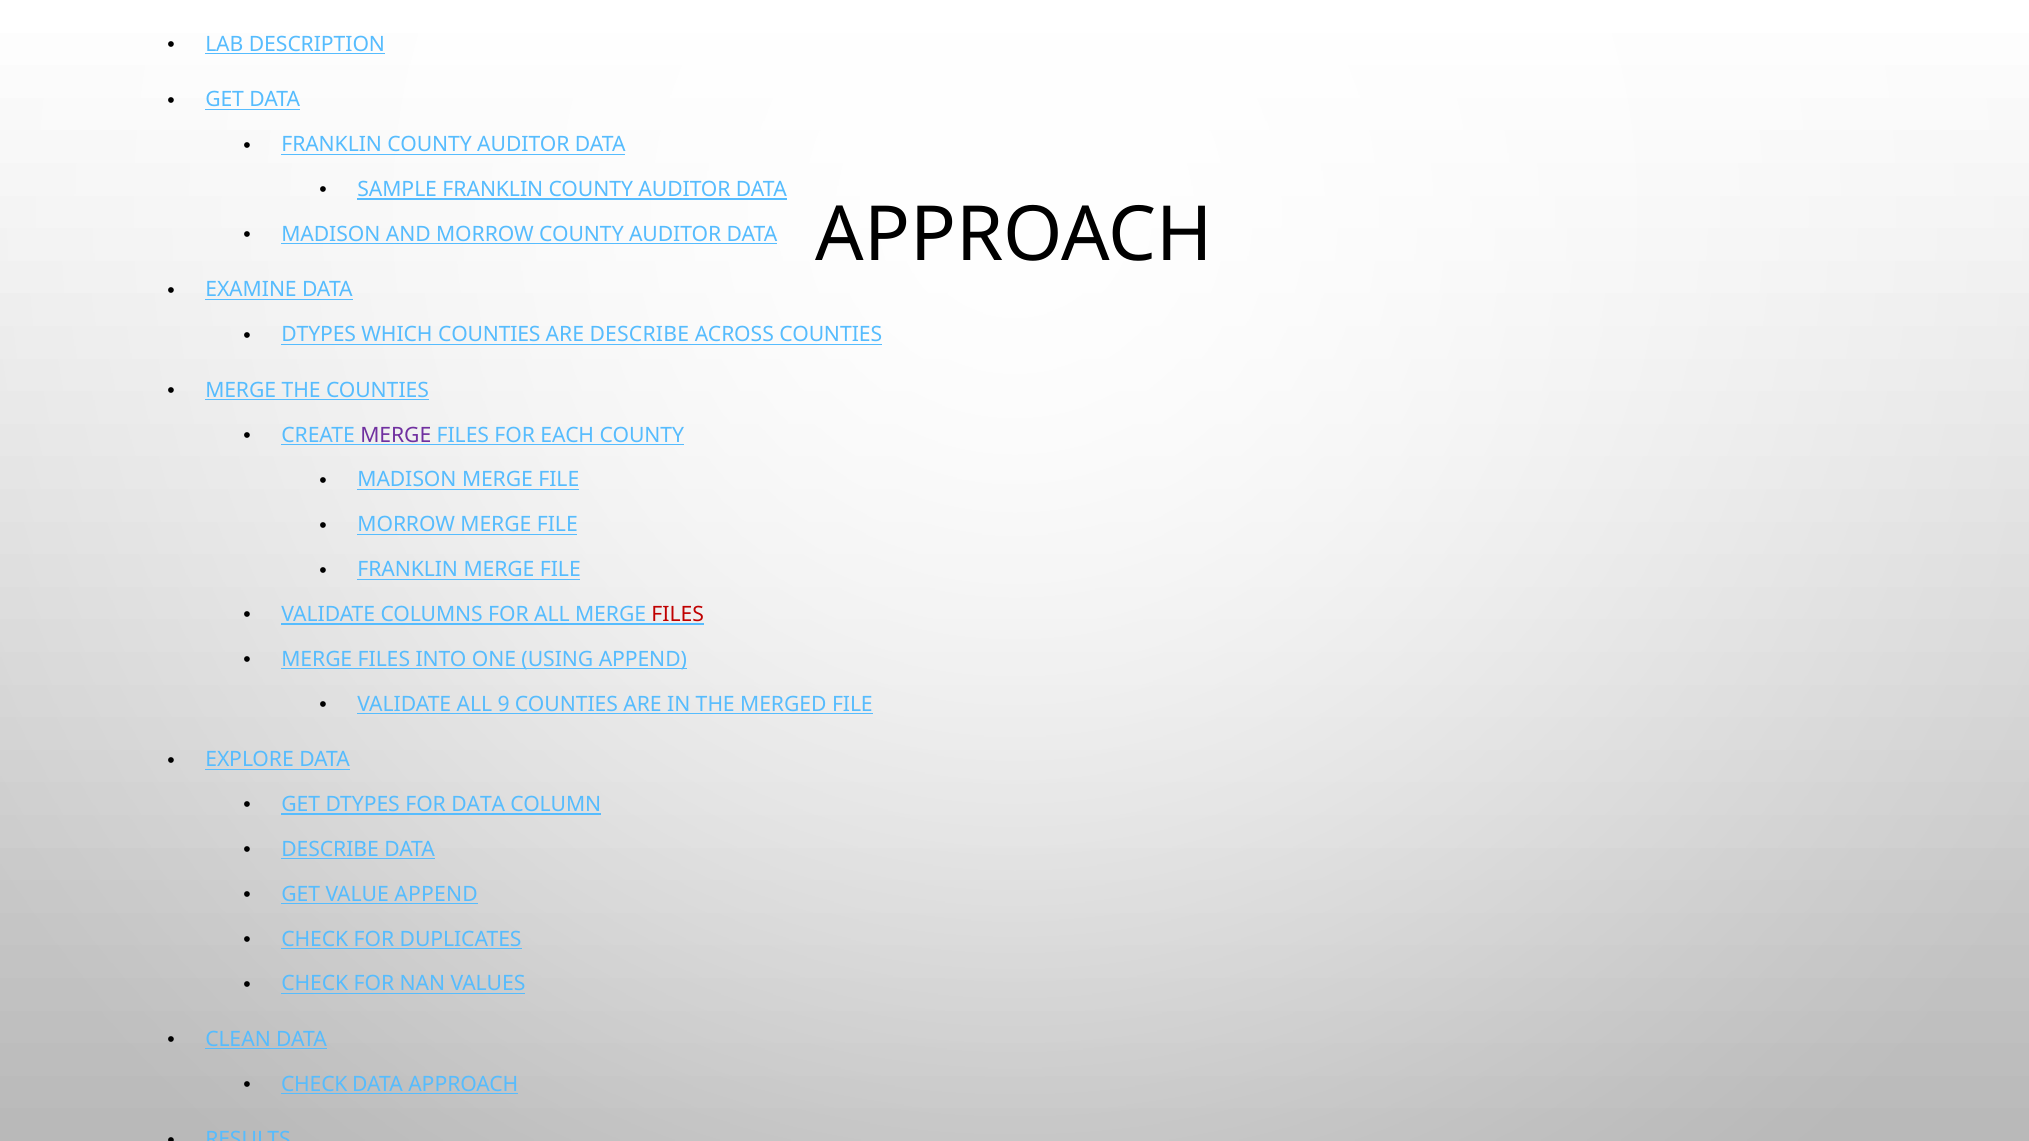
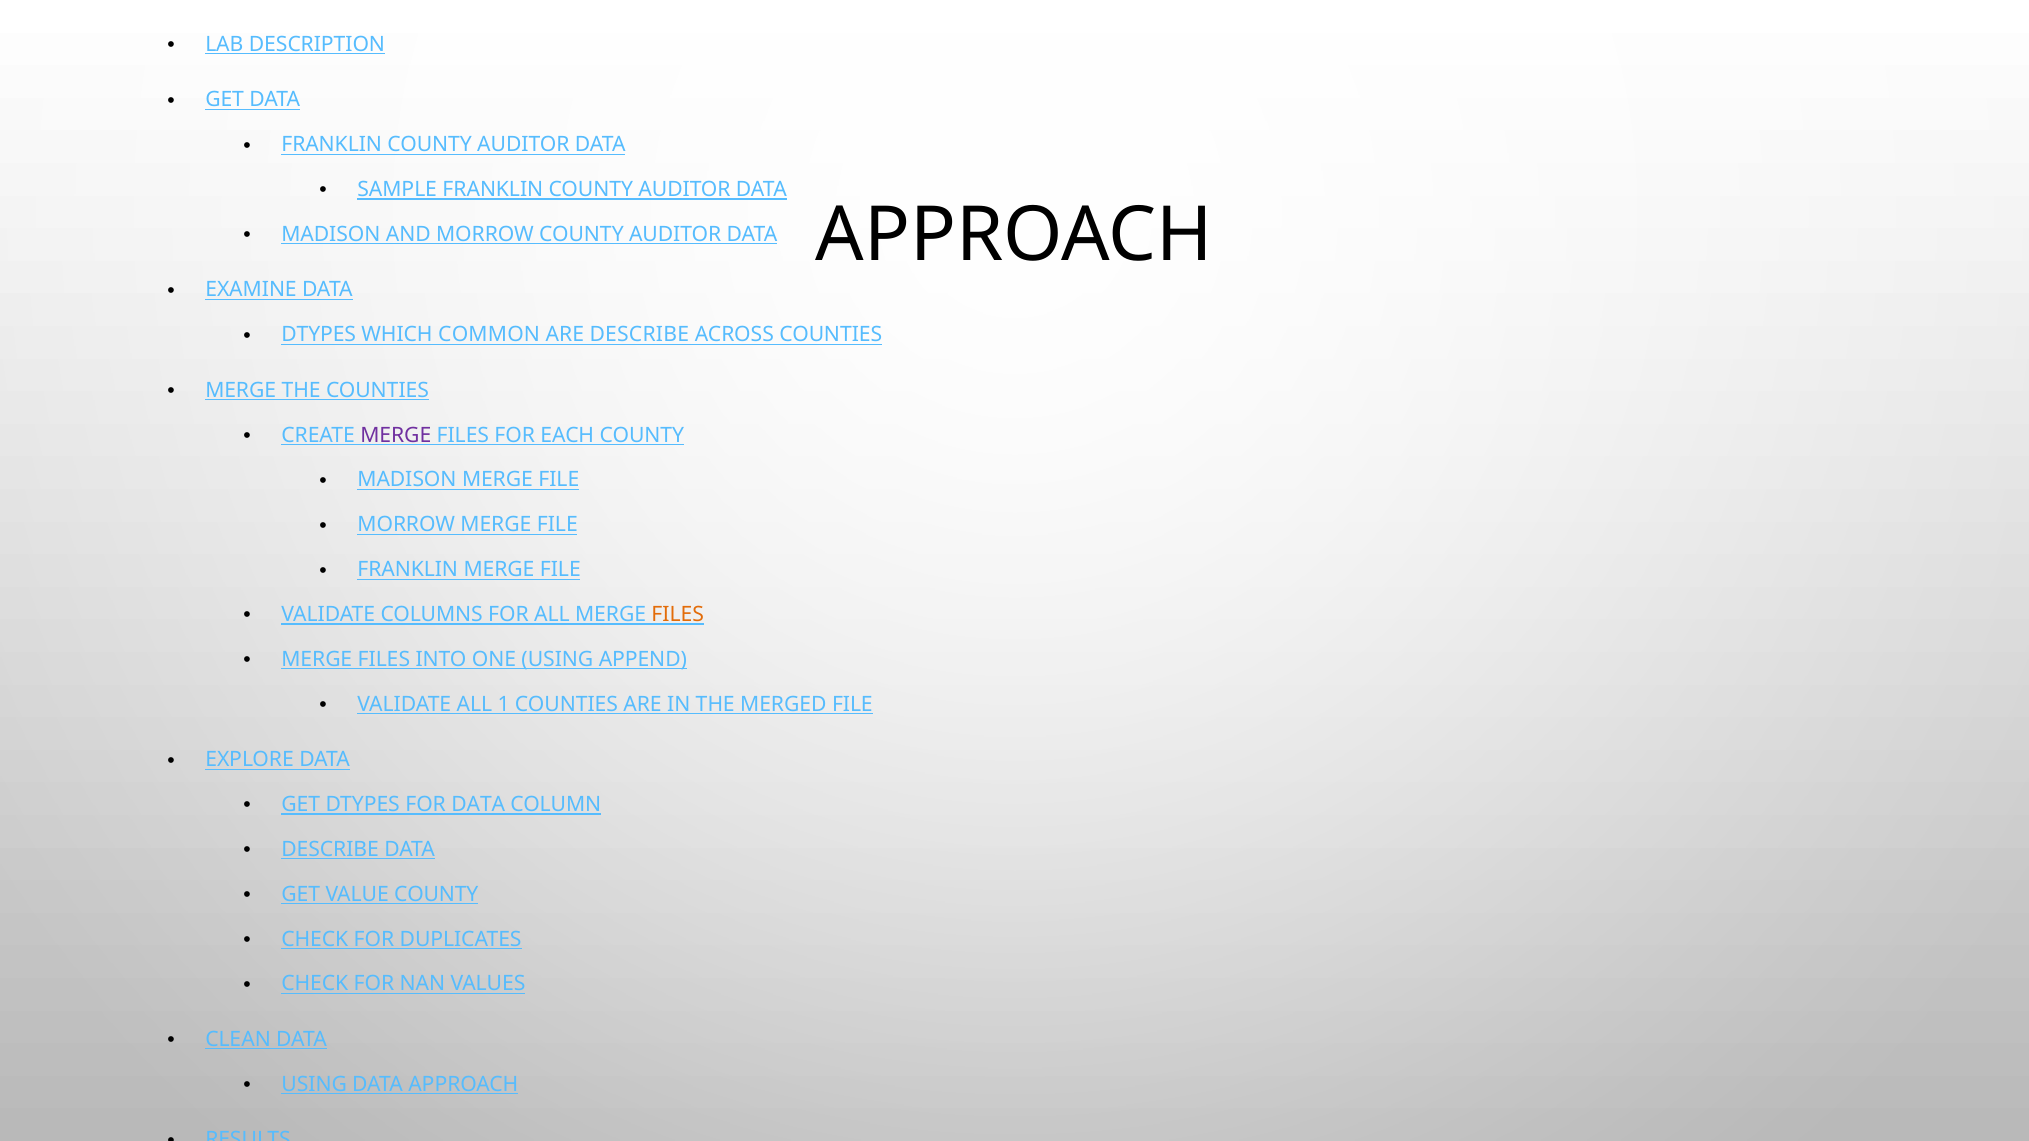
WHICH COUNTIES: COUNTIES -> COMMON
FILES at (678, 615) colour: red -> orange
9: 9 -> 1
VALUE APPEND: APPEND -> COUNTY
CHECK at (314, 1085): CHECK -> USING
